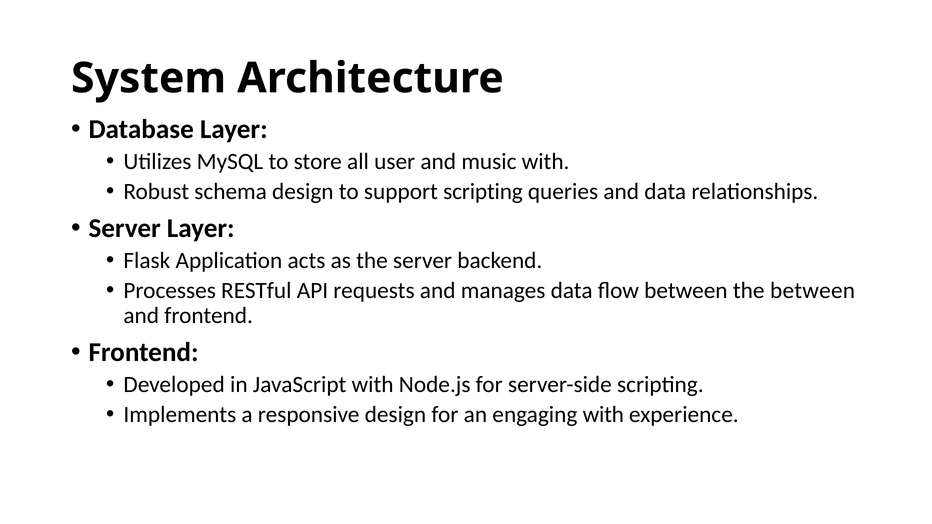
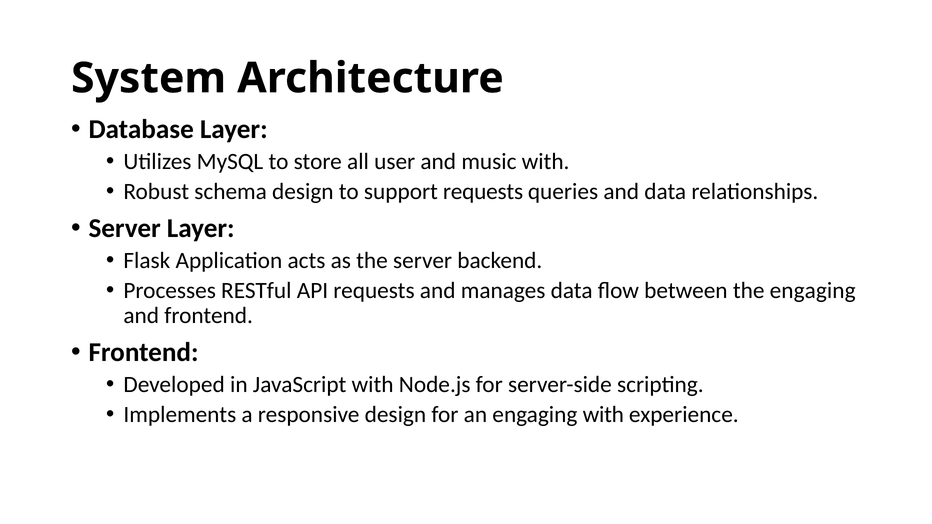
support scripting: scripting -> requests
the between: between -> engaging
